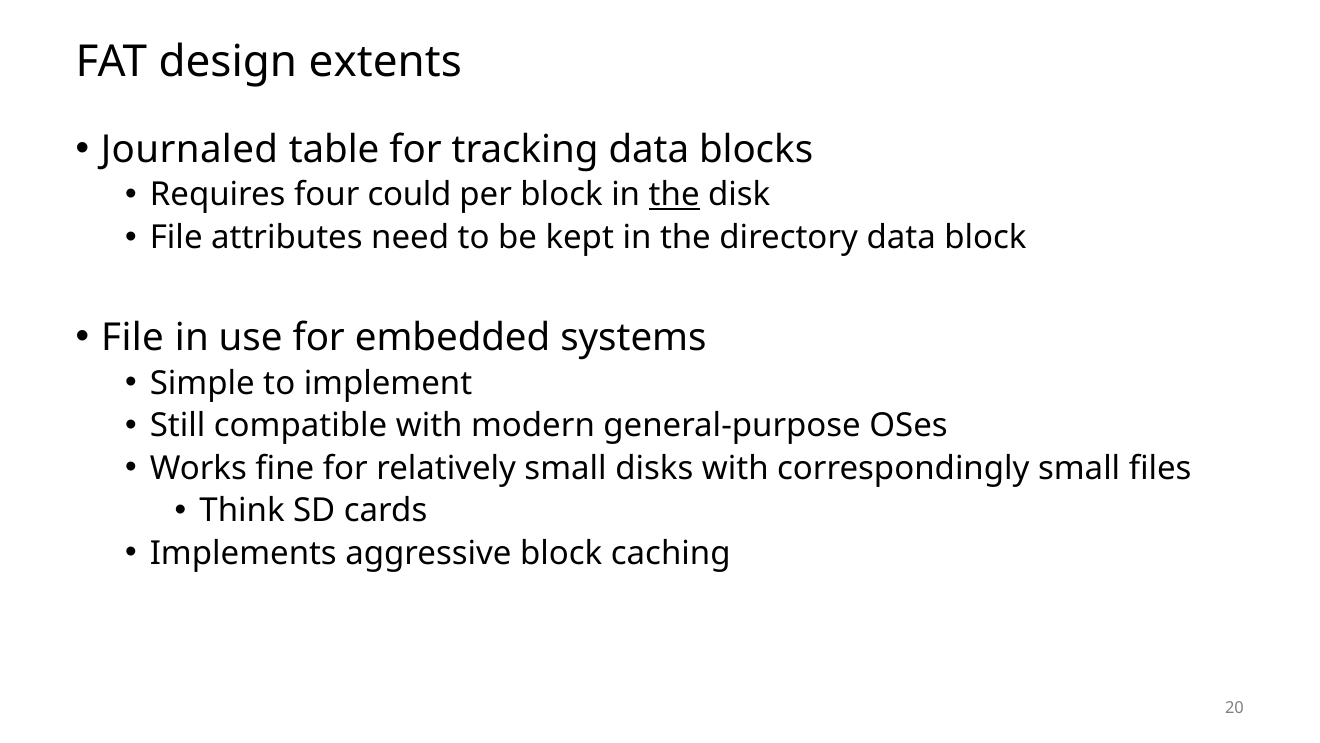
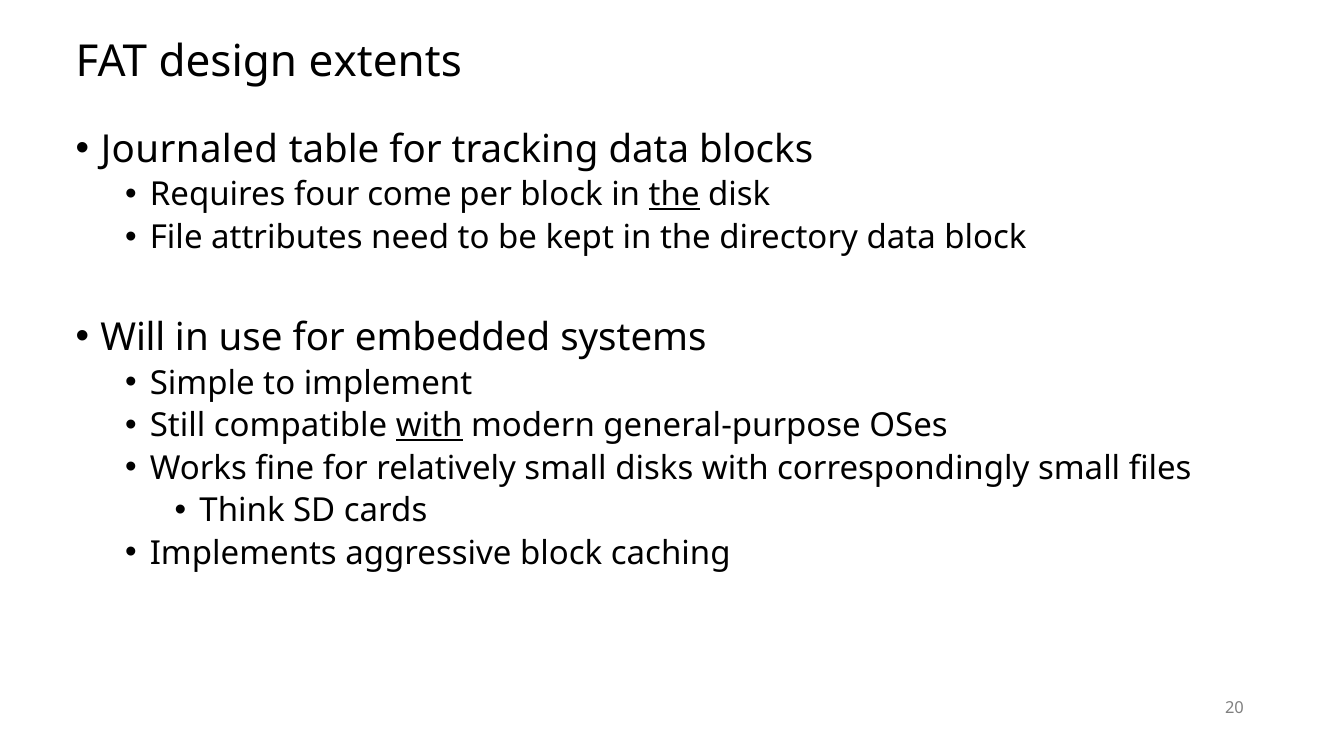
could: could -> come
File at (133, 338): File -> Will
with at (429, 426) underline: none -> present
